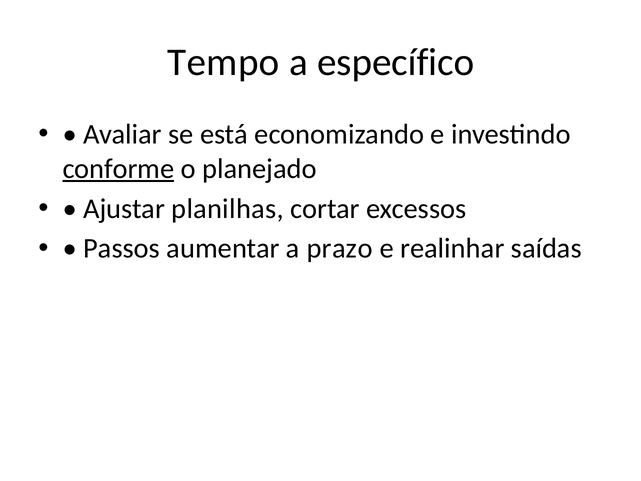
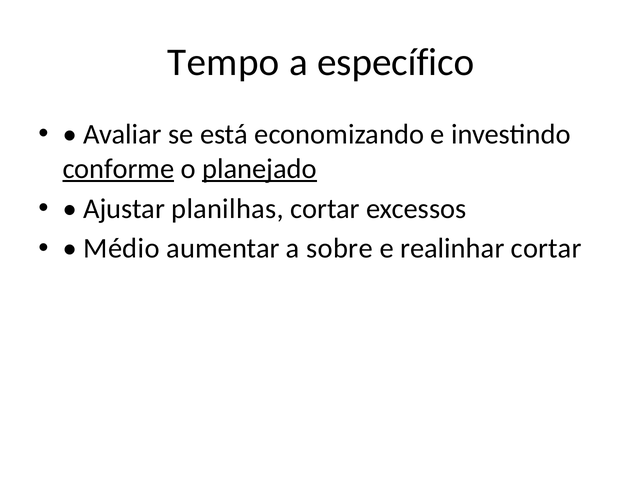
planejado underline: none -> present
Passos: Passos -> Médio
prazo: prazo -> sobre
realinhar saídas: saídas -> cortar
